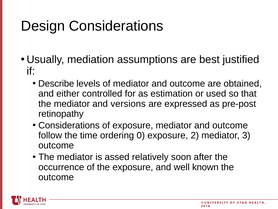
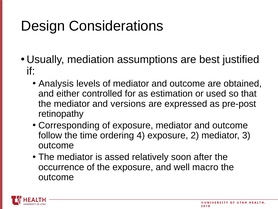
Describe: Describe -> Analysis
Considerations at (69, 125): Considerations -> Corresponding
0: 0 -> 4
known: known -> macro
